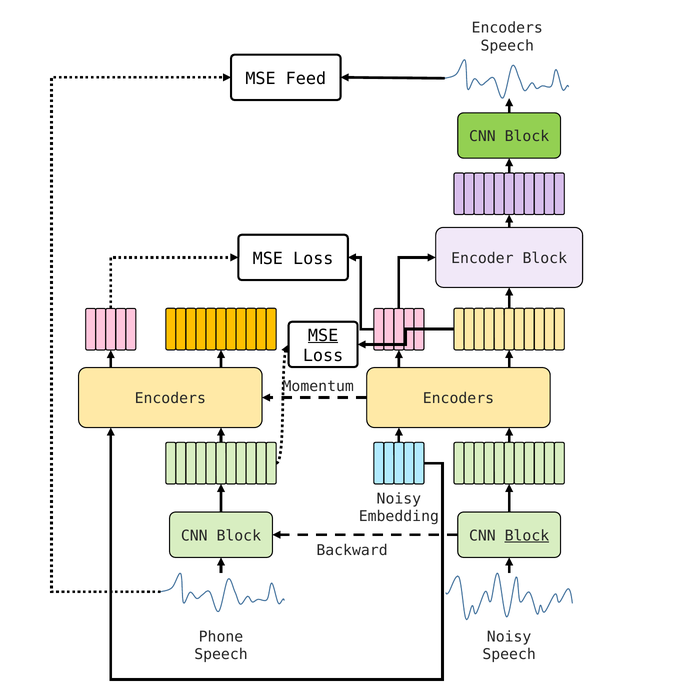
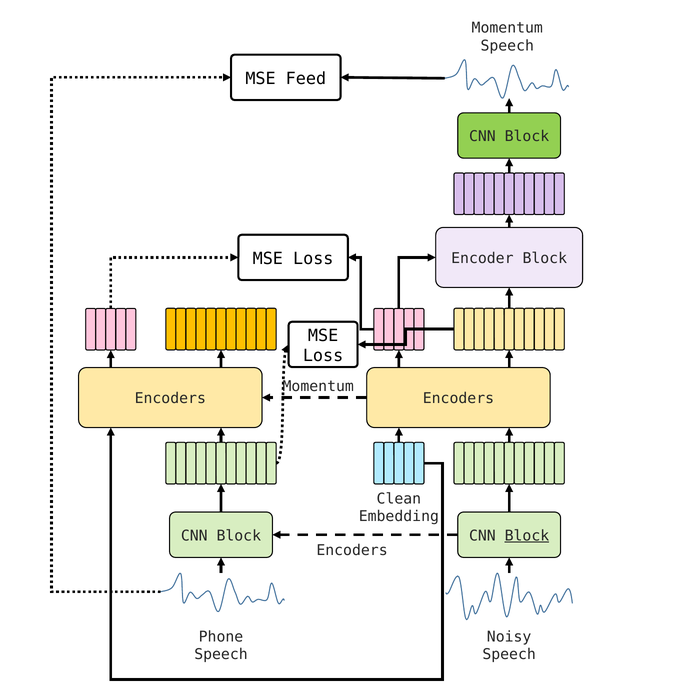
Encoders at (507, 28): Encoders -> Momentum
MSE at (323, 336) underline: present -> none
Noisy at (399, 499): Noisy -> Clean
Backward at (352, 551): Backward -> Encoders
